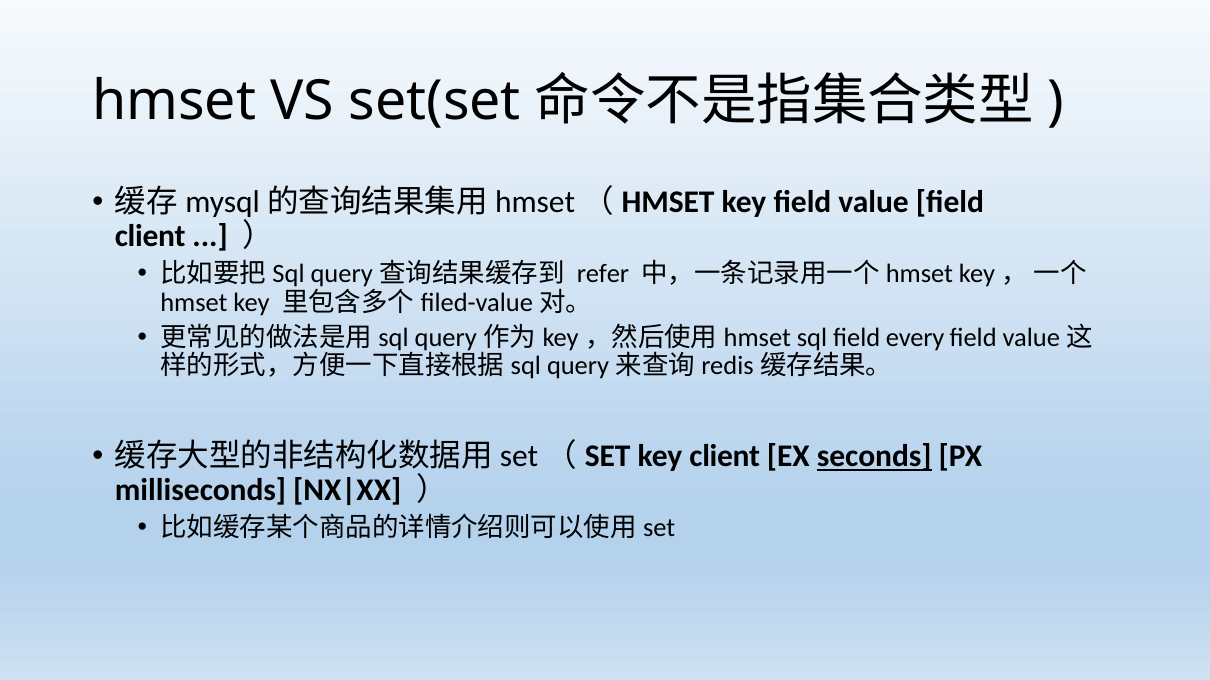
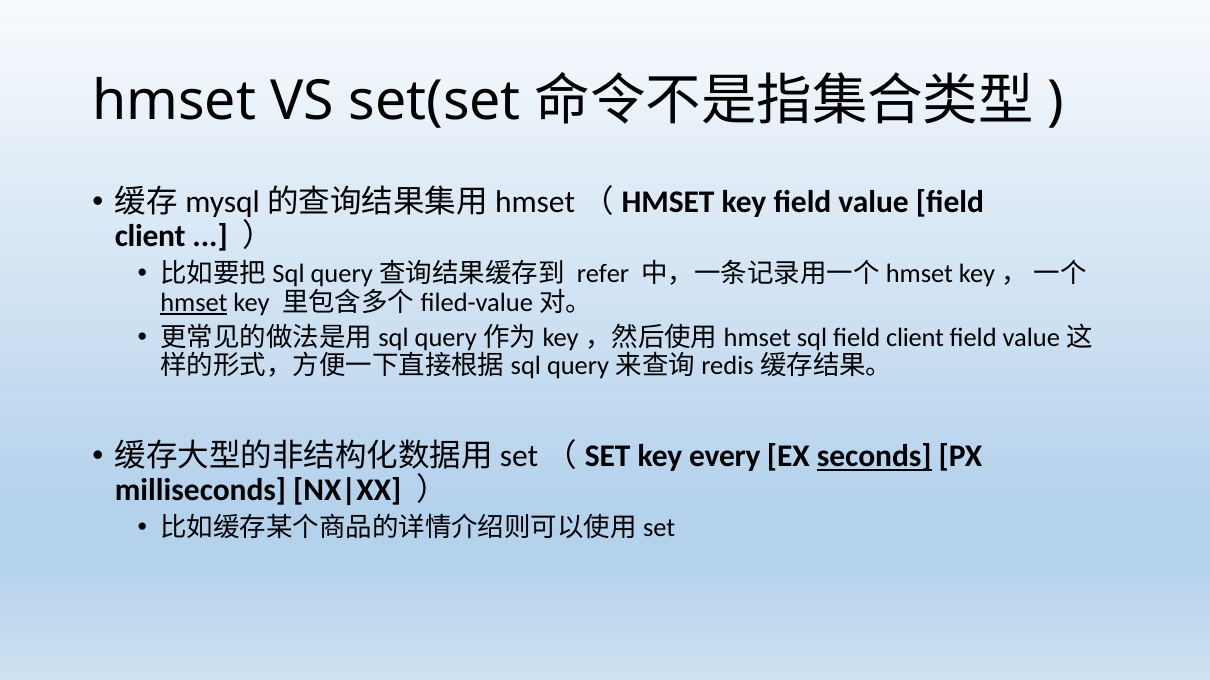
hmset at (194, 303) underline: none -> present
sql field every: every -> client
key client: client -> every
